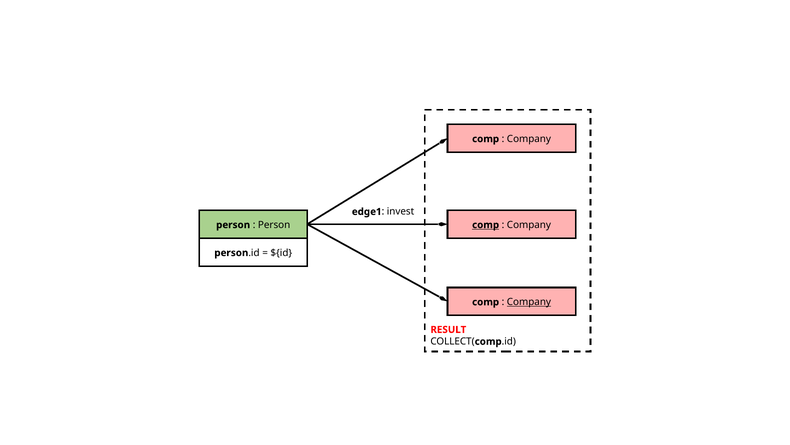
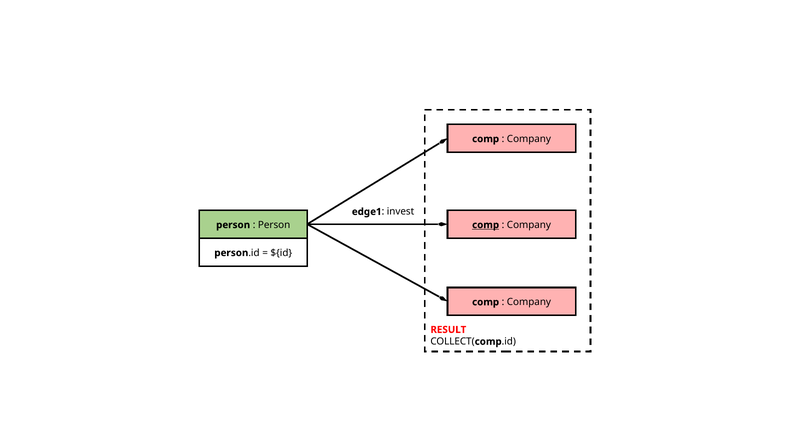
Company at (529, 302) underline: present -> none
